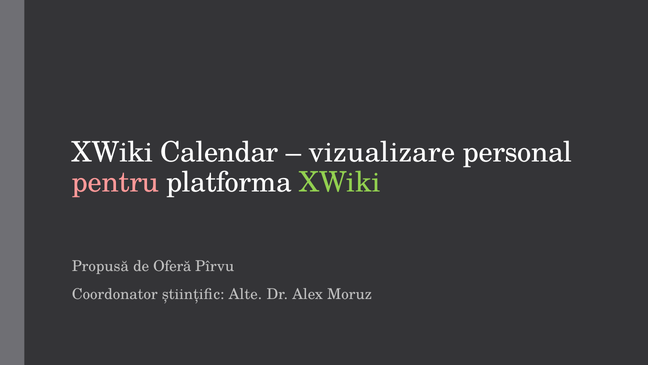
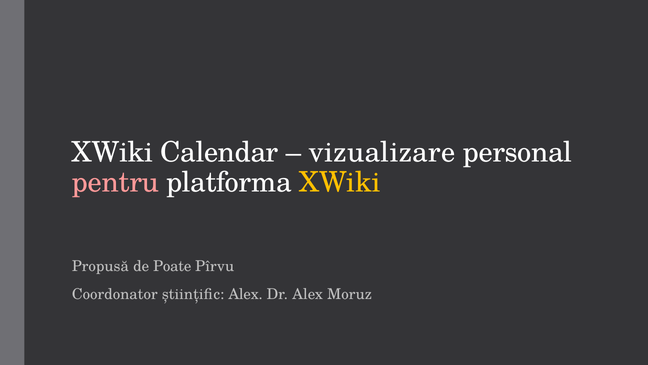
XWiki at (340, 182) colour: light green -> yellow
Oferă: Oferă -> Poate
științific Alte: Alte -> Alex
